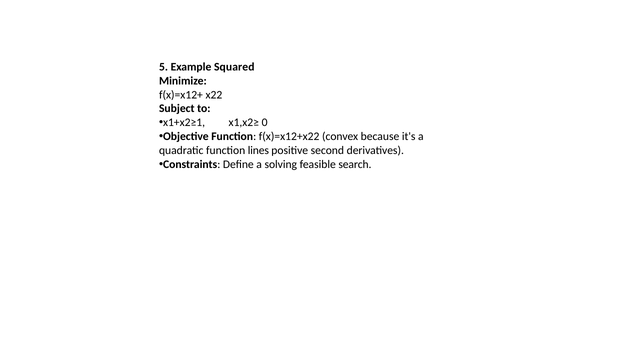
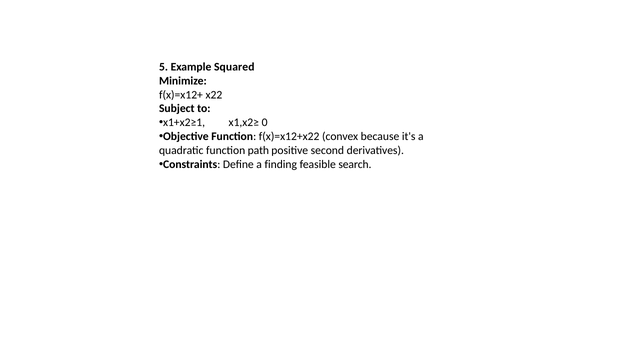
lines: lines -> path
solving: solving -> finding
